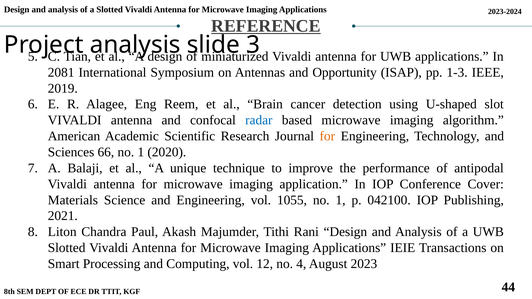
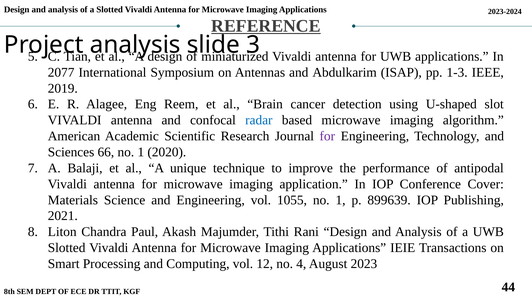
2081: 2081 -> 2077
Opportunity: Opportunity -> Abdulkarim
for at (327, 136) colour: orange -> purple
042100: 042100 -> 899639
